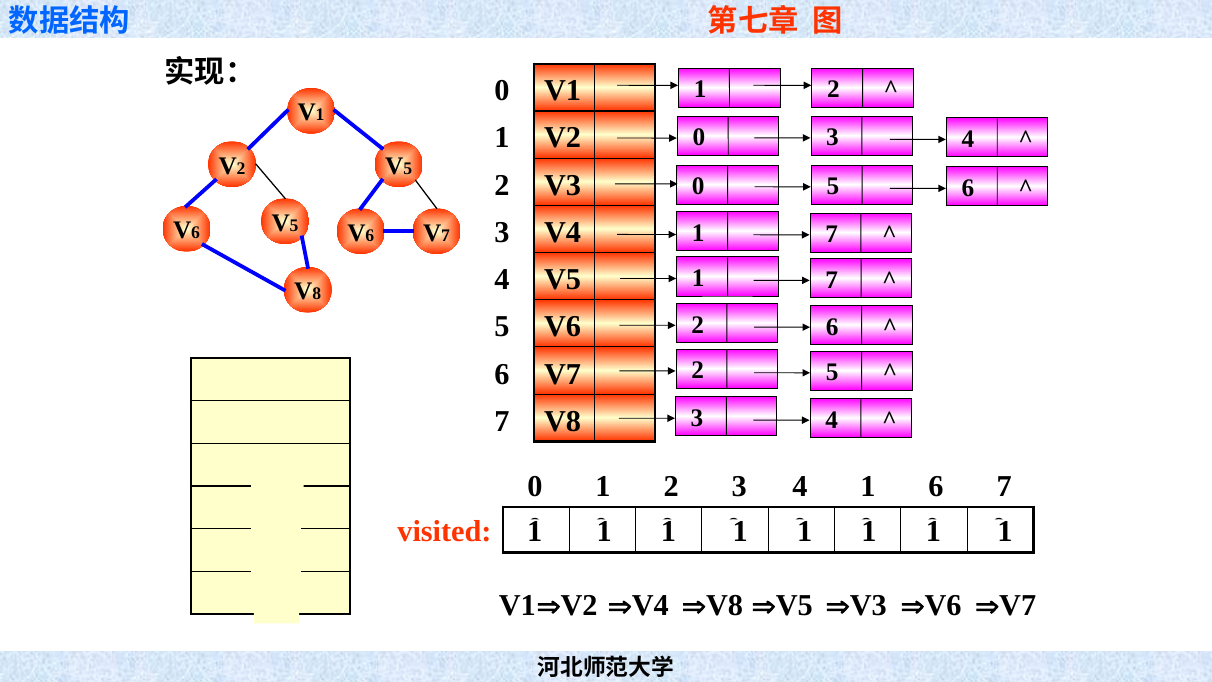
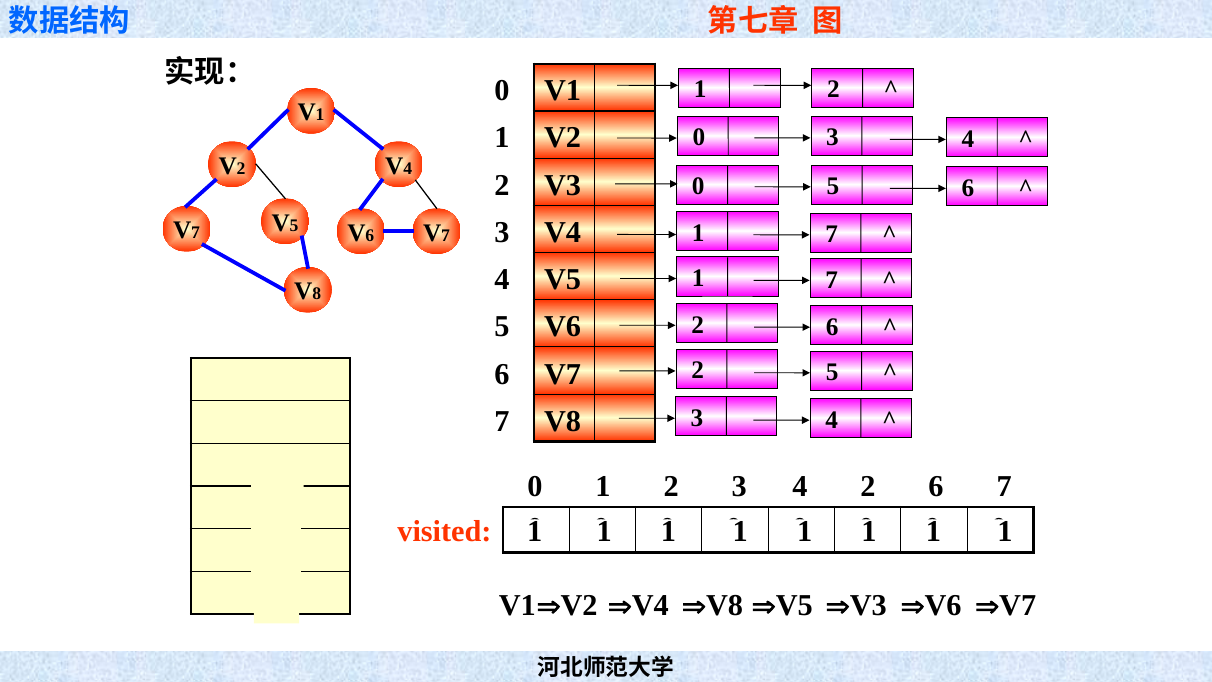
5 at (408, 168): 5 -> 4
6 at (196, 233): 6 -> 7
4 1: 1 -> 2
